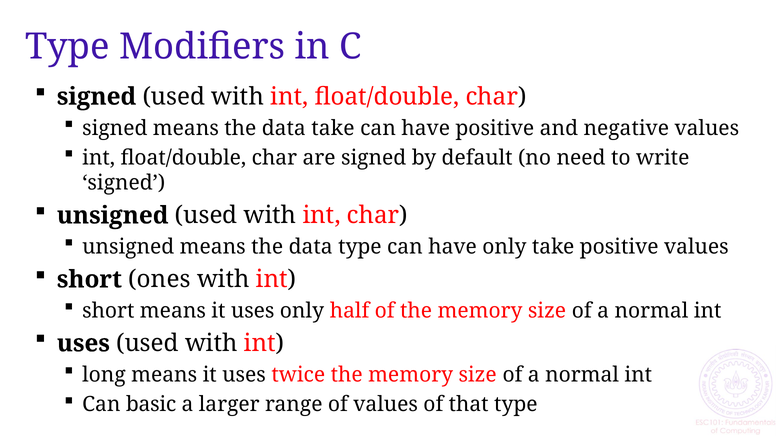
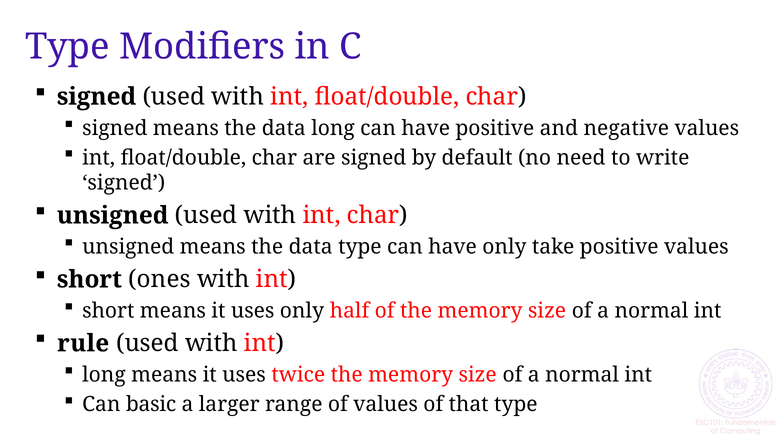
data take: take -> long
uses at (83, 344): uses -> rule
